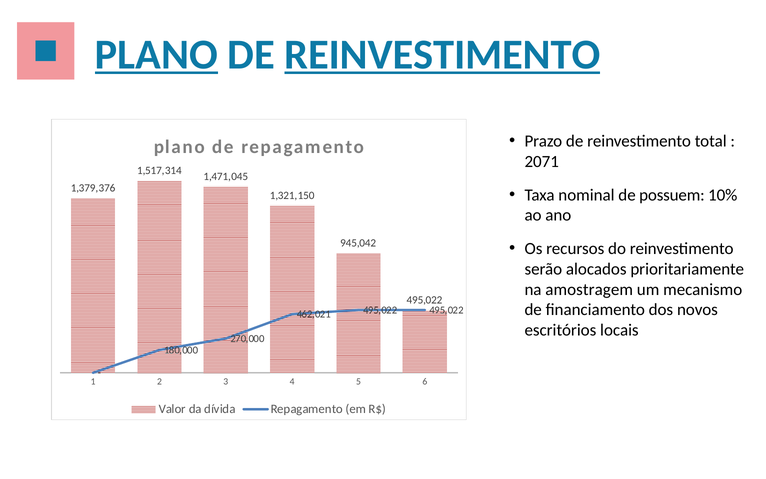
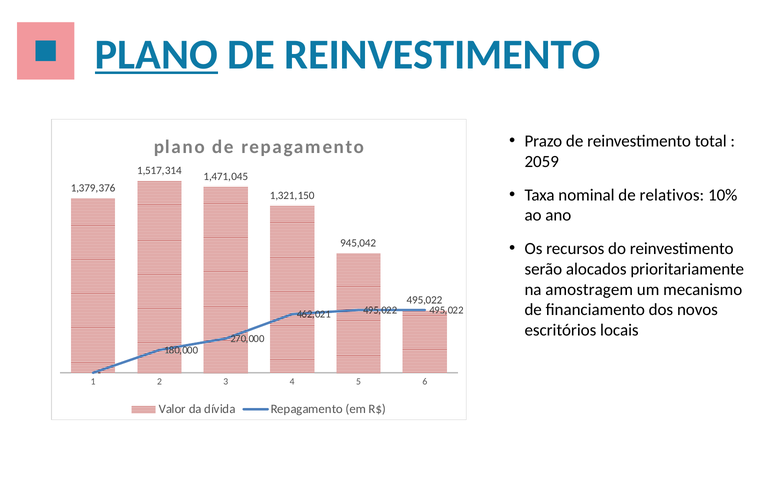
REINVESTIMENTO at (442, 55) underline: present -> none
2071: 2071 -> 2059
possuem: possuem -> relativos
